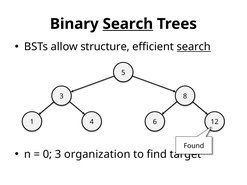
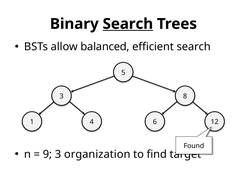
structure: structure -> balanced
search at (194, 47) underline: present -> none
0: 0 -> 9
